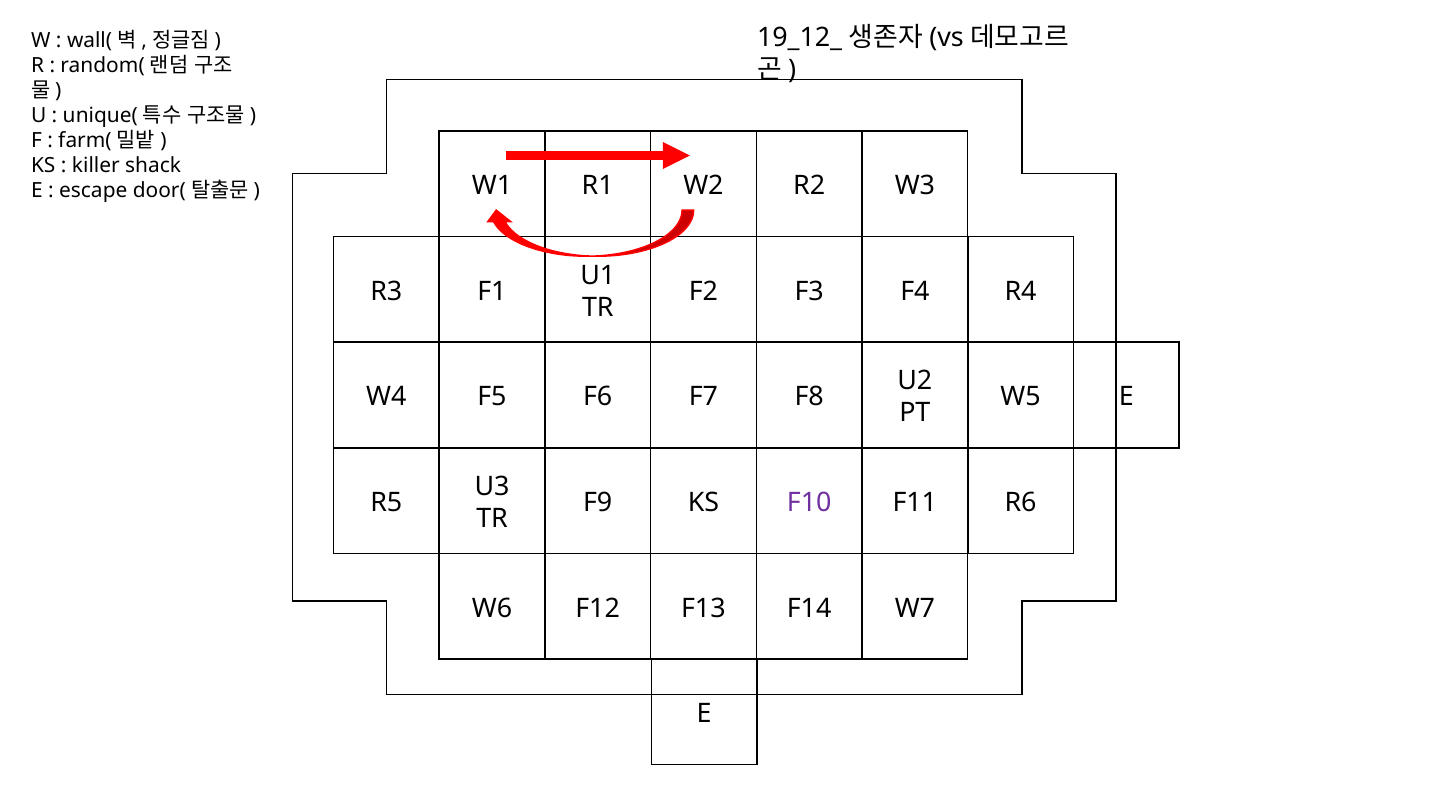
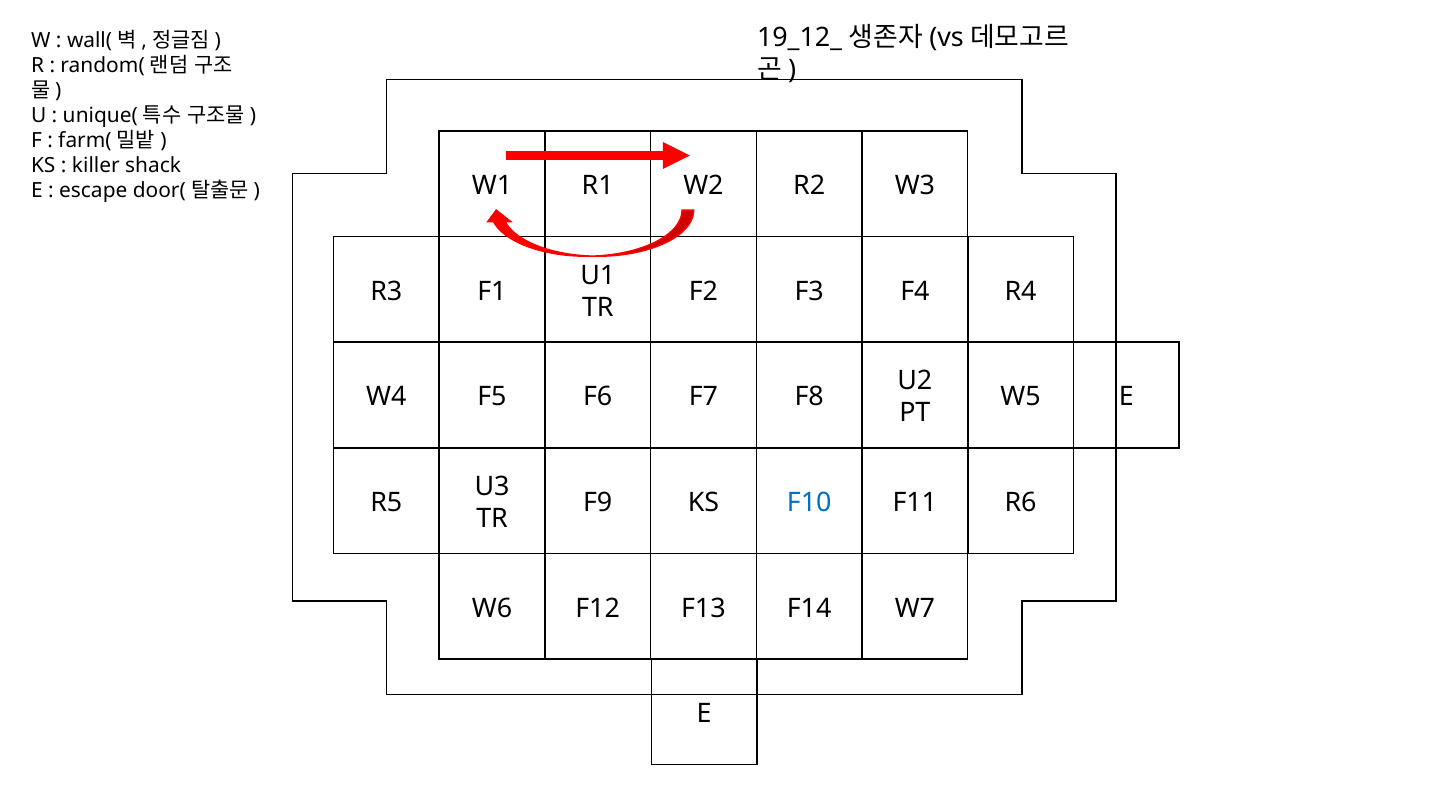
F10 colour: purple -> blue
